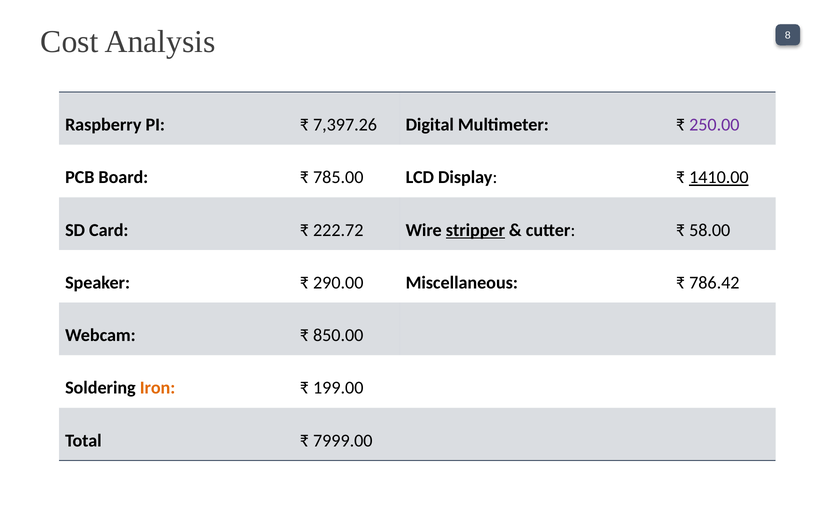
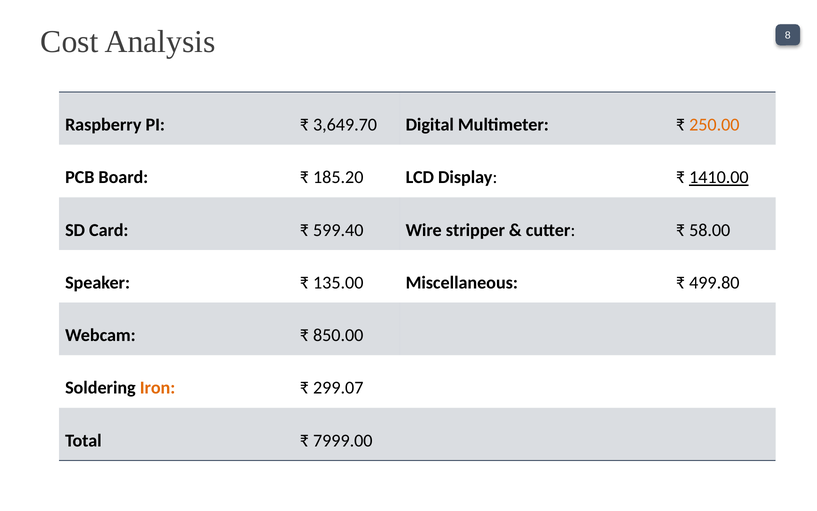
7,397.26: 7,397.26 -> 3,649.70
250.00 colour: purple -> orange
785.00: 785.00 -> 185.20
222.72: 222.72 -> 599.40
stripper underline: present -> none
290.00: 290.00 -> 135.00
786.42: 786.42 -> 499.80
199.00: 199.00 -> 299.07
